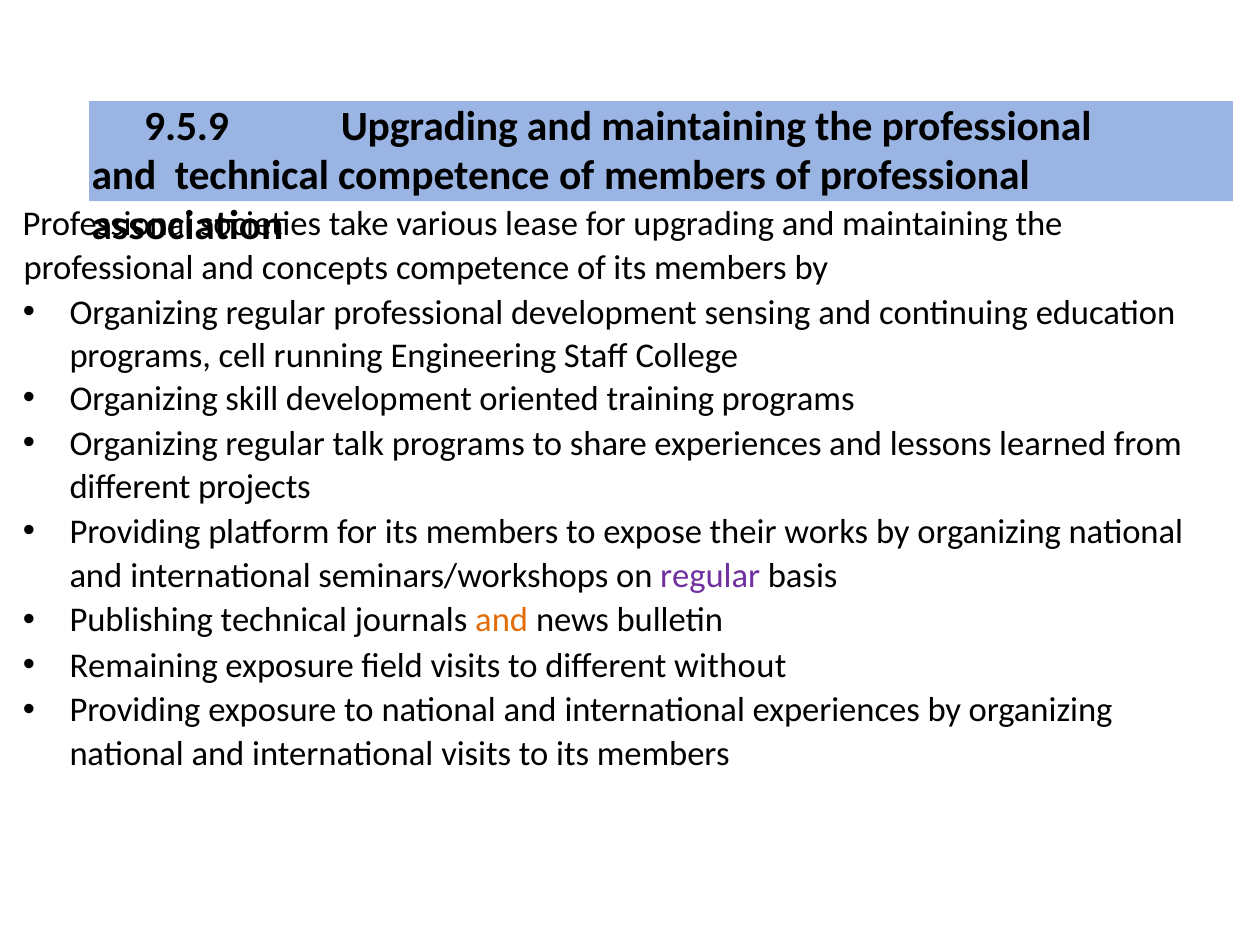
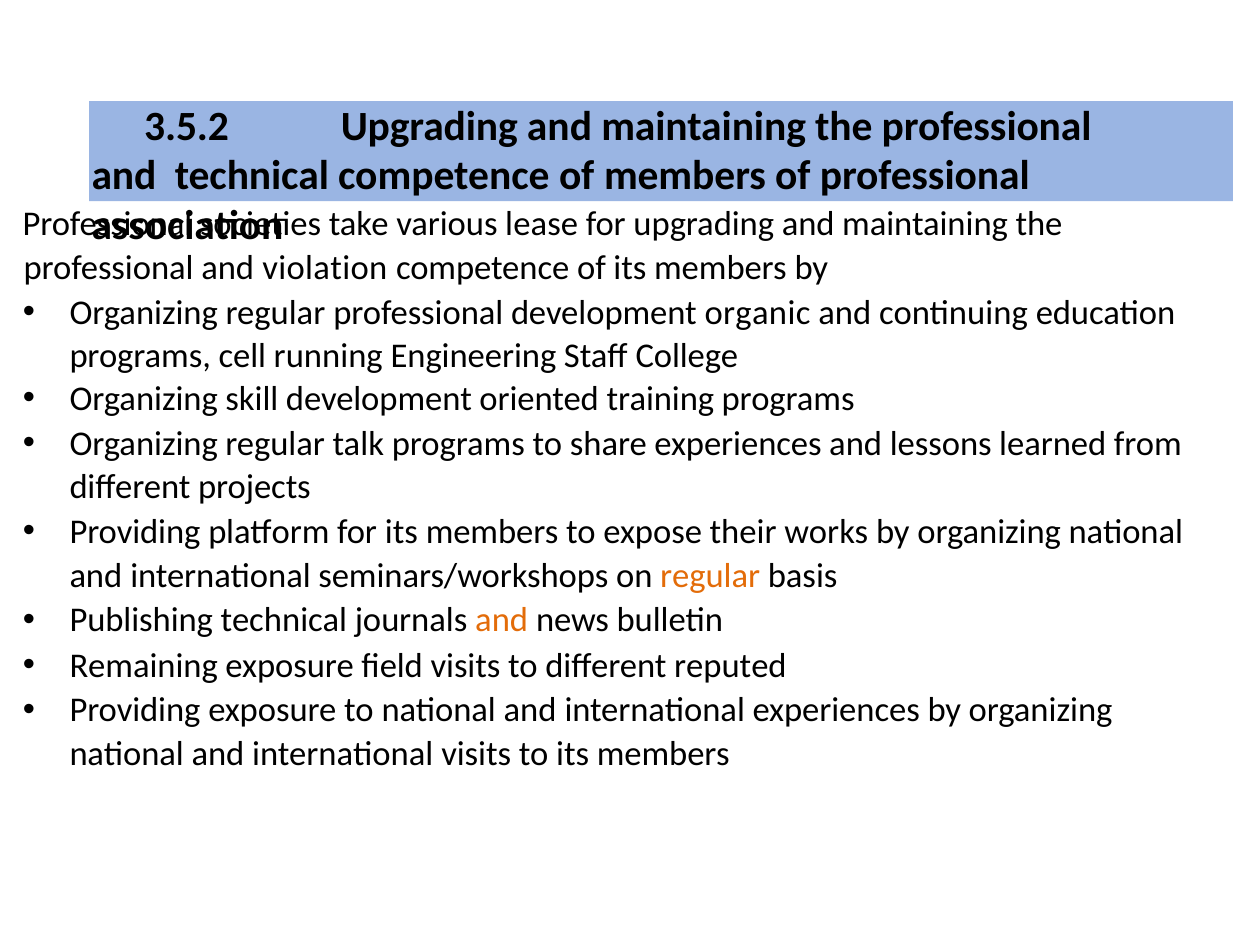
9.5.9: 9.5.9 -> 3.5.2
concepts: concepts -> violation
sensing: sensing -> organic
regular at (710, 575) colour: purple -> orange
without: without -> reputed
